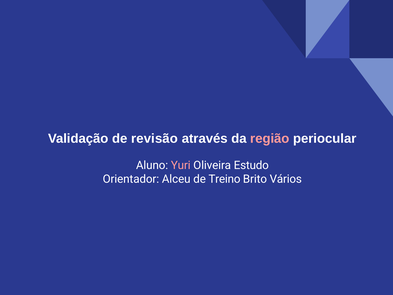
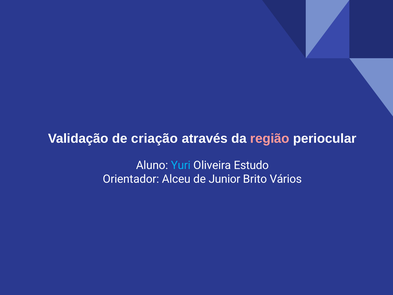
revisão: revisão -> criação
Yuri colour: pink -> light blue
Treino: Treino -> Junior
